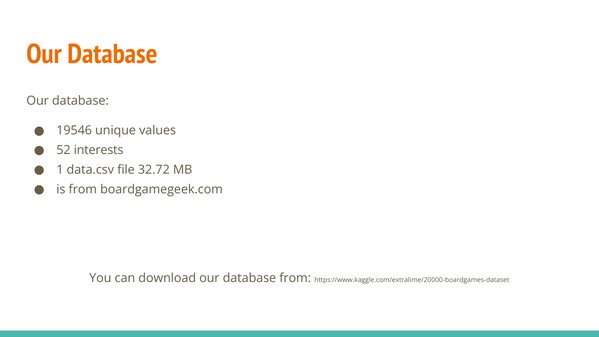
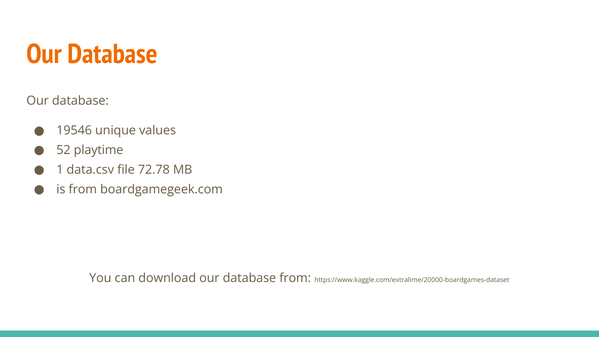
interests: interests -> playtime
32.72: 32.72 -> 72.78
